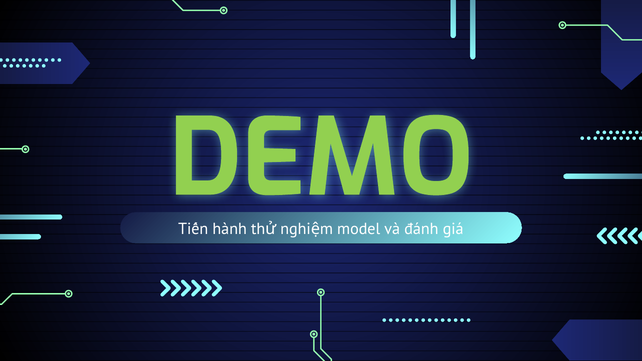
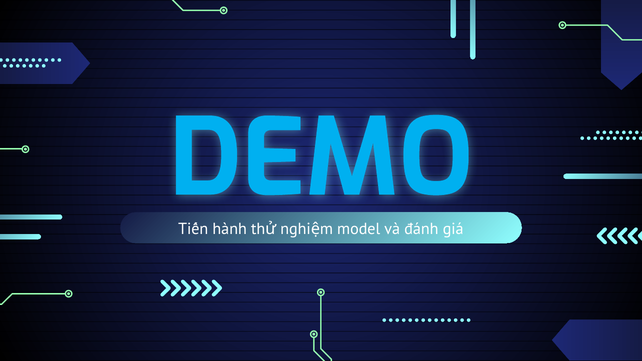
DEMO colour: light green -> light blue
